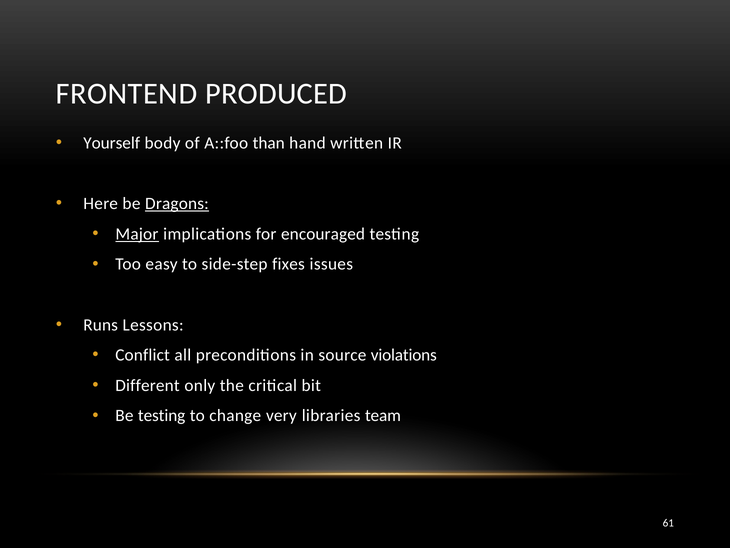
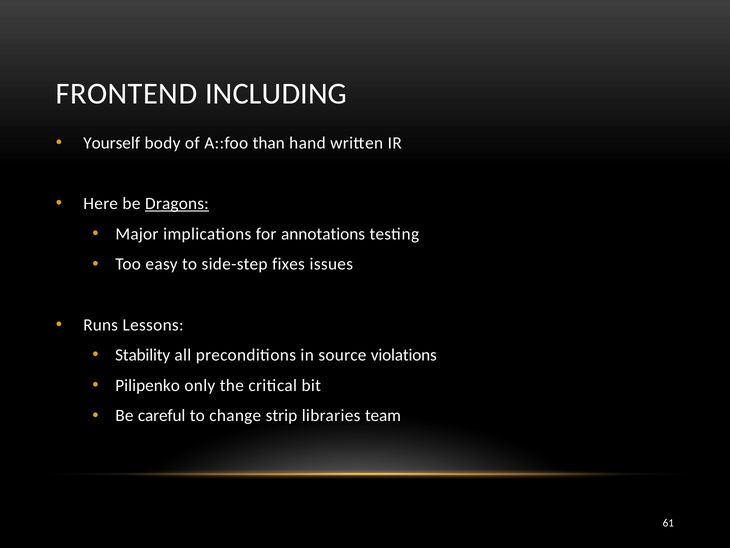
PRODUCED: PRODUCED -> INCLUDING
Major underline: present -> none
encouraged: encouraged -> annotations
Conflict: Conflict -> Stability
Different: Different -> Pilipenko
Be testing: testing -> careful
very: very -> strip
